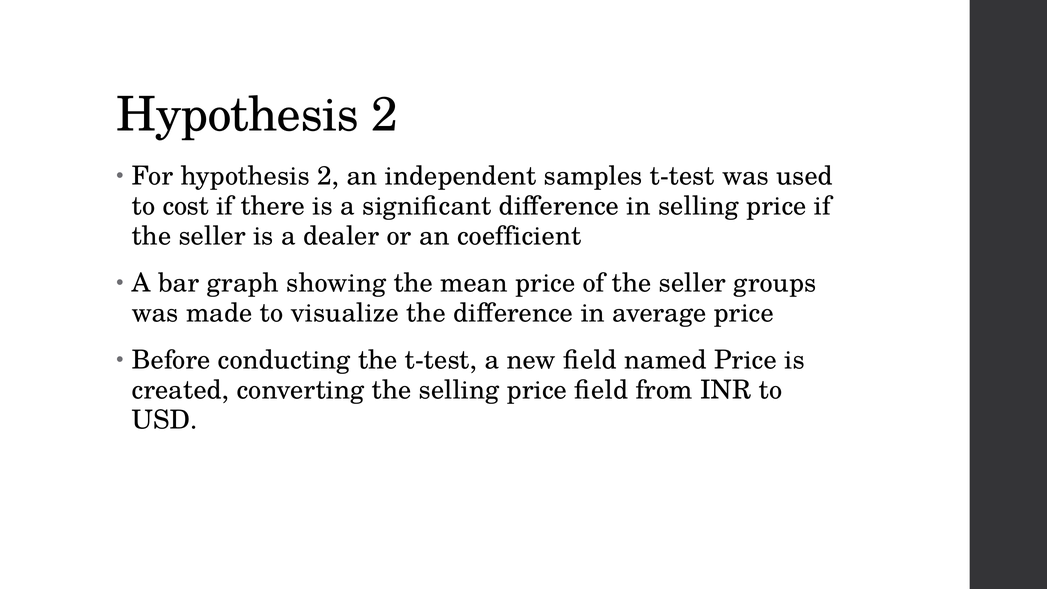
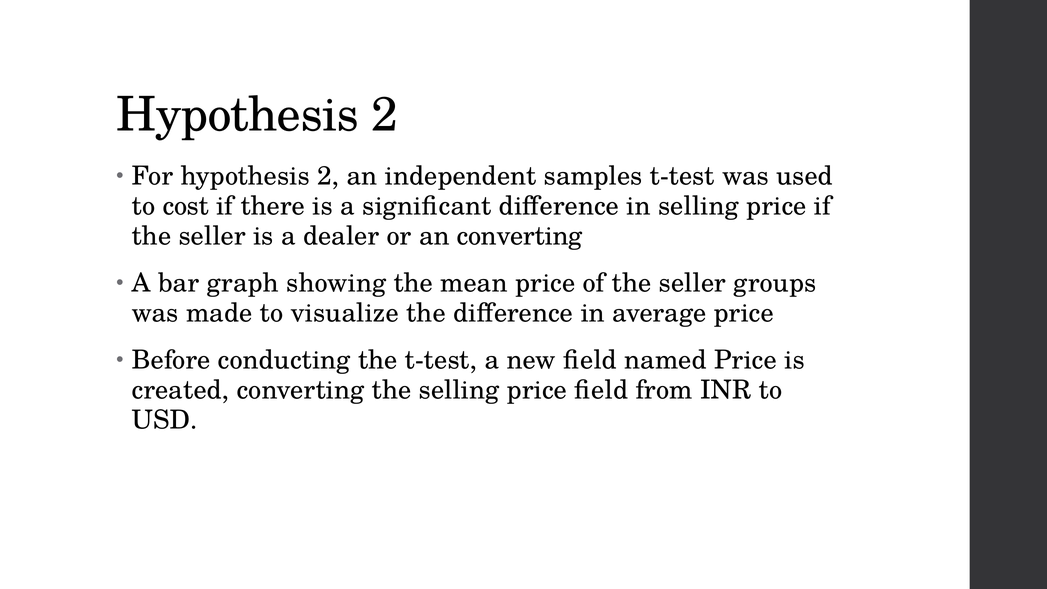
an coefficient: coefficient -> converting
